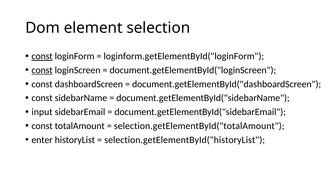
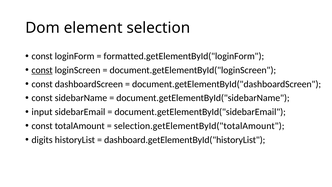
const at (42, 56) underline: present -> none
loginform.getElementById("loginForm: loginform.getElementById("loginForm -> formatted.getElementById("loginForm
enter: enter -> digits
selection.getElementById("historyList: selection.getElementById("historyList -> dashboard.getElementById("historyList
